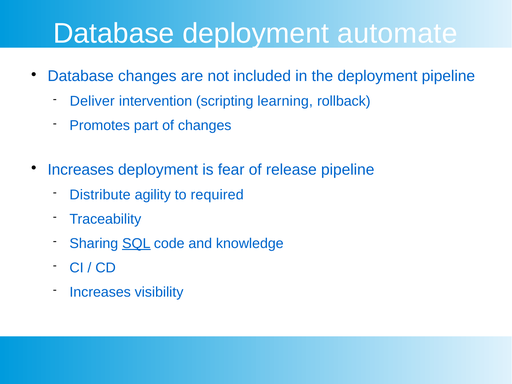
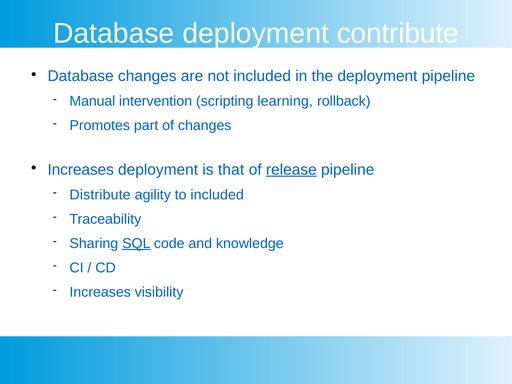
automate: automate -> contribute
Deliver: Deliver -> Manual
fear: fear -> that
release underline: none -> present
to required: required -> included
